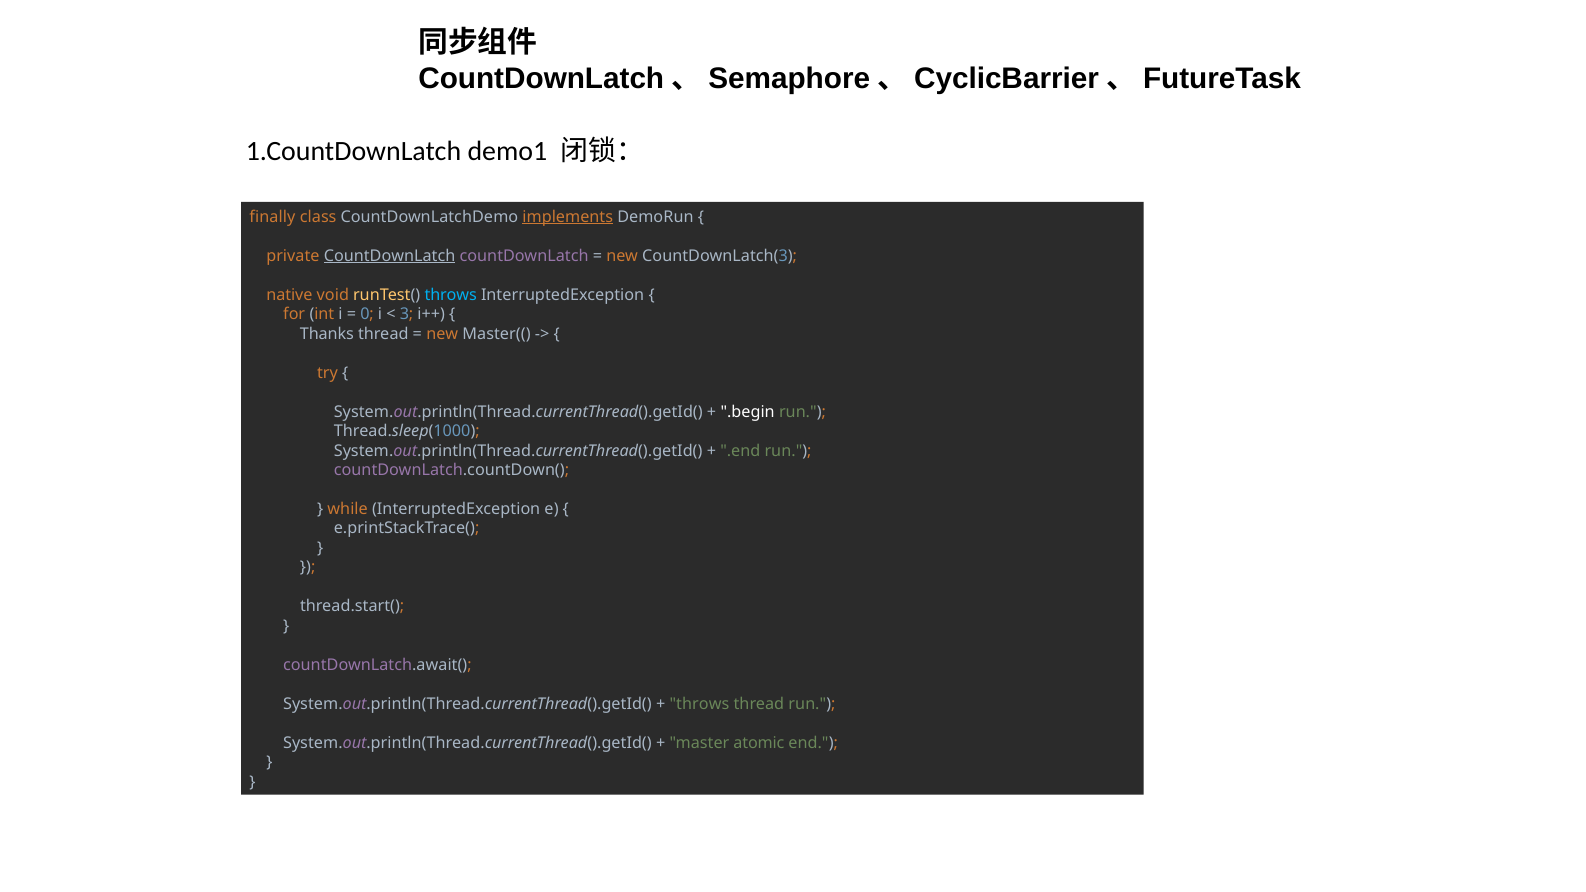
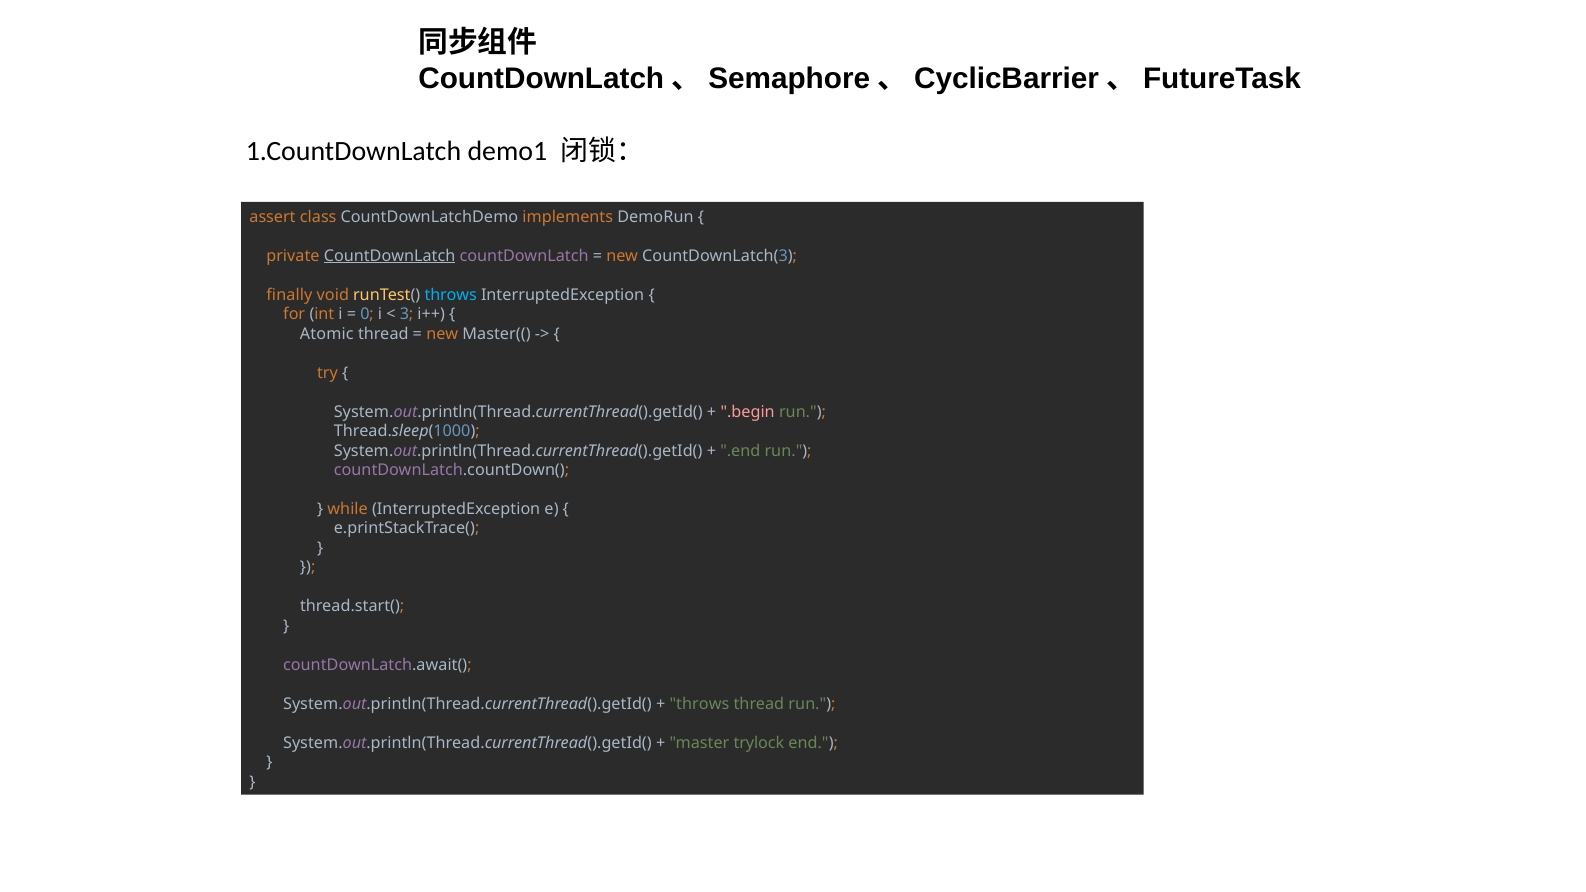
finally: finally -> assert
implements underline: present -> none
native: native -> finally
Thanks: Thanks -> Atomic
.begin colour: white -> pink
atomic: atomic -> trylock
